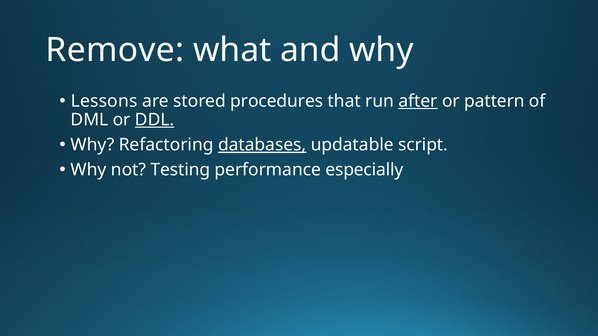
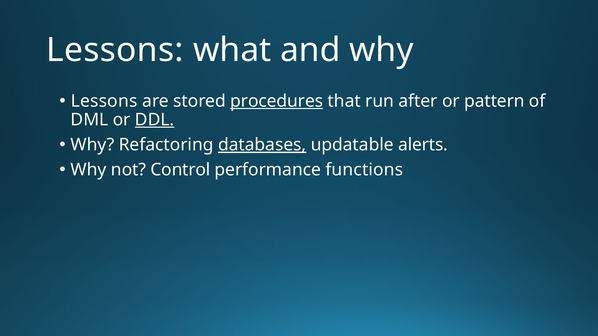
Remove at (115, 50): Remove -> Lessons
procedures underline: none -> present
after underline: present -> none
script: script -> alerts
Testing: Testing -> Control
especially: especially -> functions
